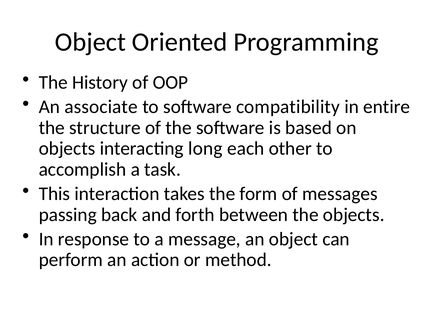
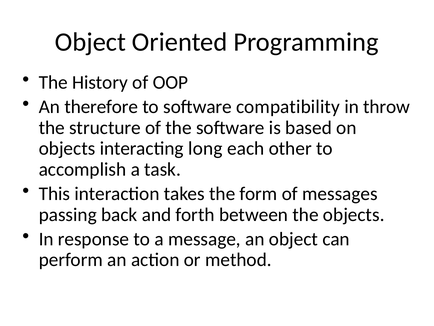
associate: associate -> therefore
entire: entire -> throw
